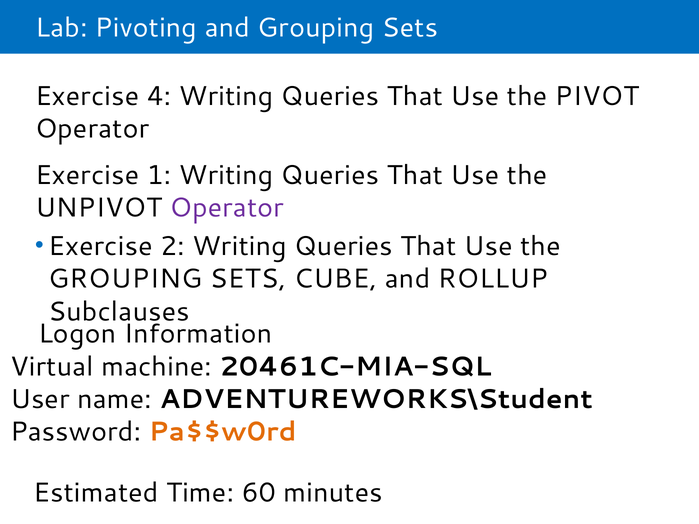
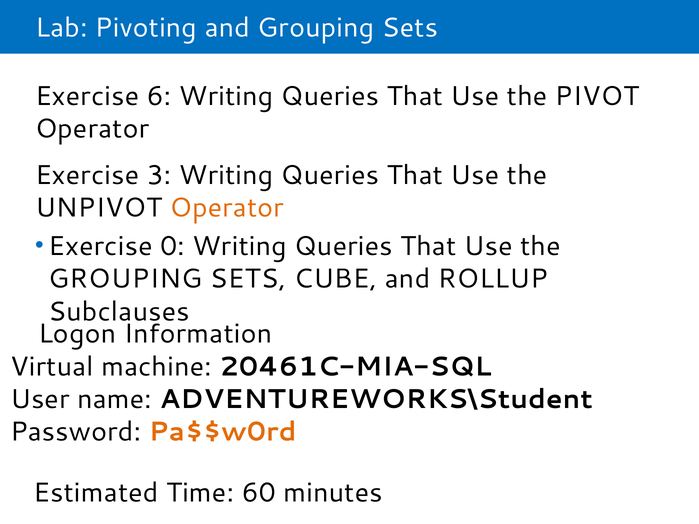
4: 4 -> 6
1: 1 -> 3
Operator at (227, 208) colour: purple -> orange
2: 2 -> 0
